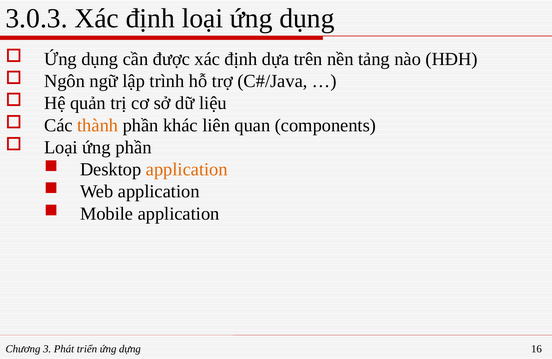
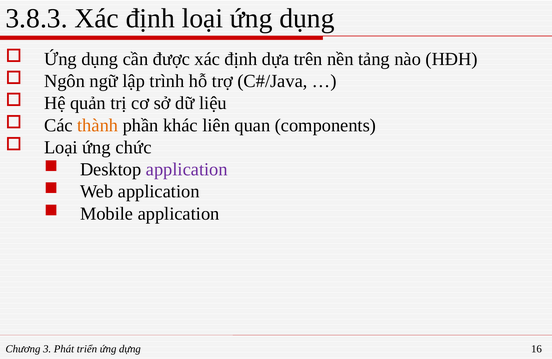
3.0.3: 3.0.3 -> 3.8.3
ứng phần: phần -> chức
application at (187, 169) colour: orange -> purple
